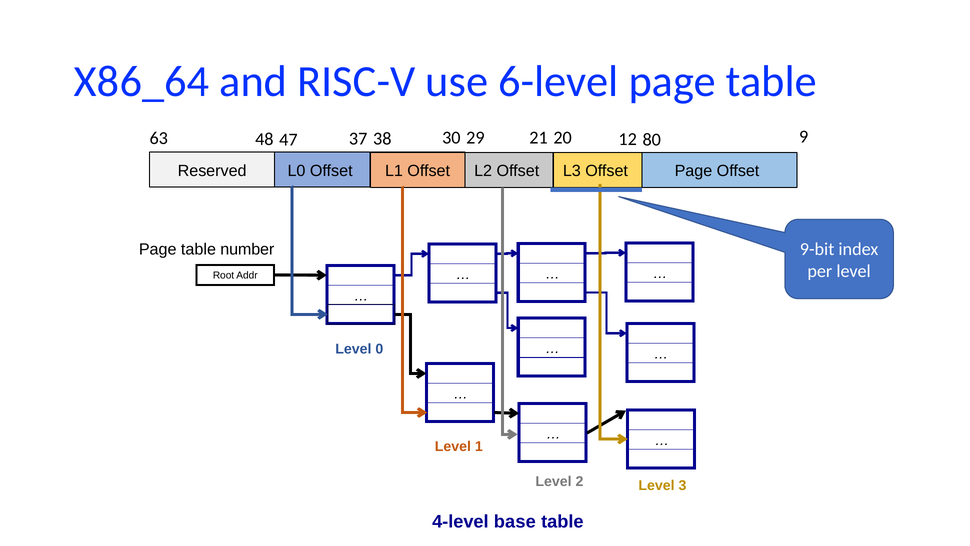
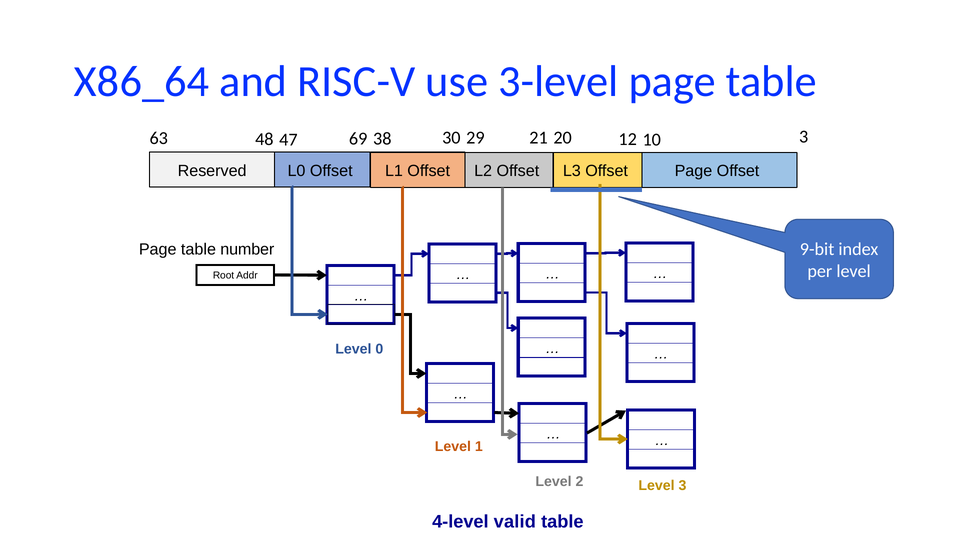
6-level: 6-level -> 3-level
63 9: 9 -> 3
37: 37 -> 69
80: 80 -> 10
base: base -> valid
